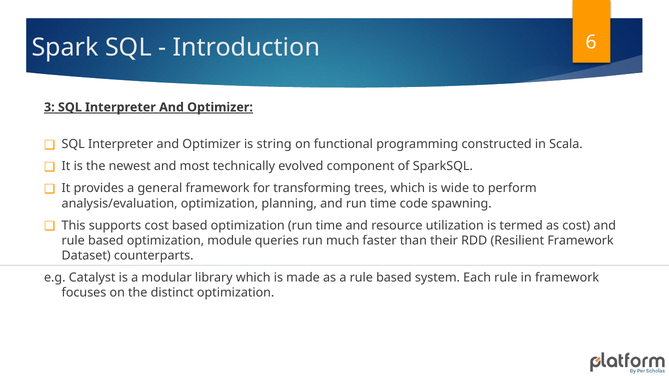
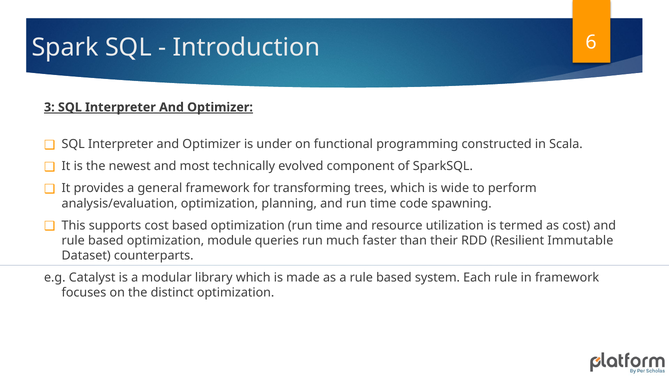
string: string -> under
Resilient Framework: Framework -> Immutable
